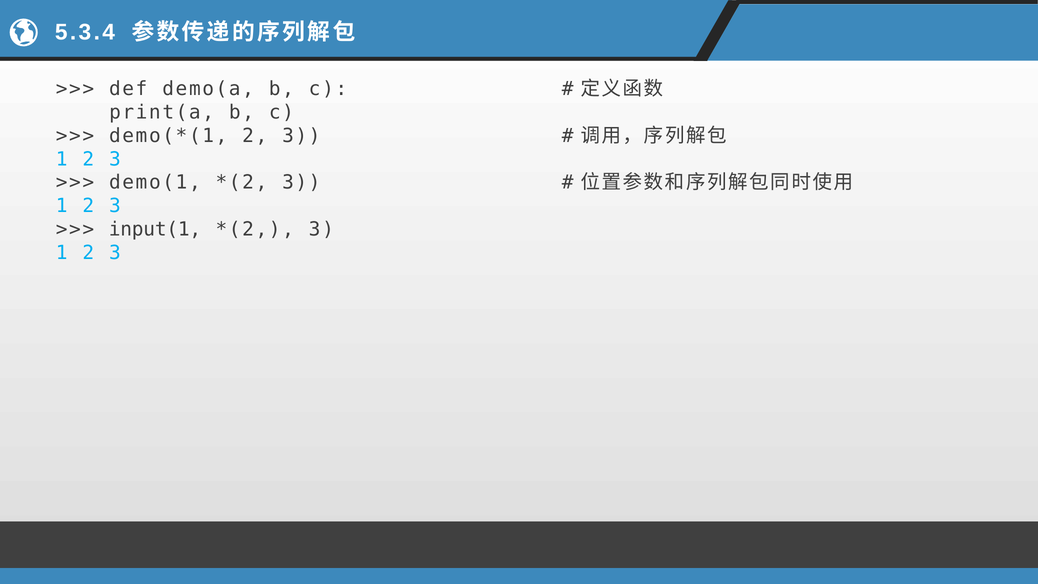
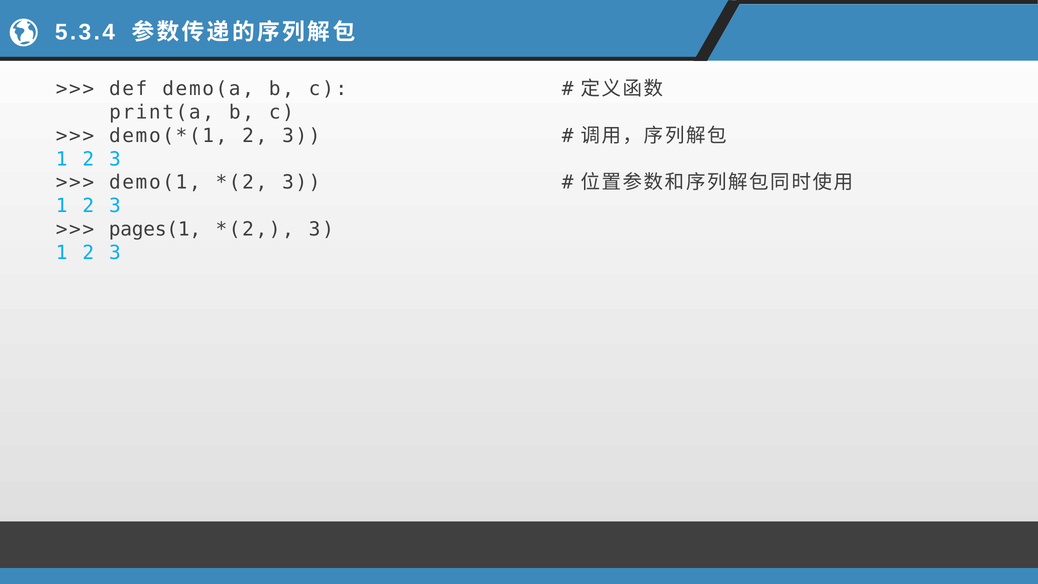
input(1: input(1 -> pages(1
